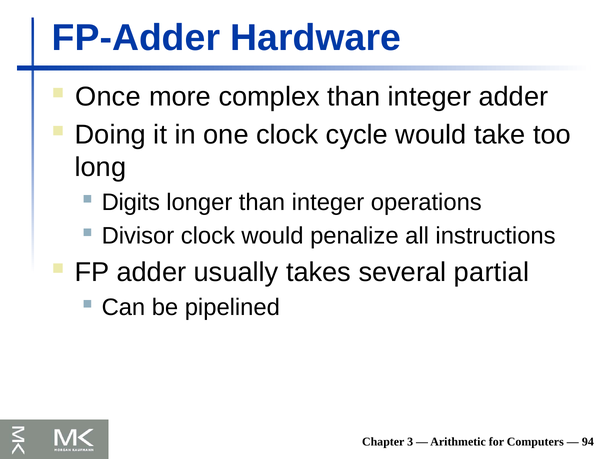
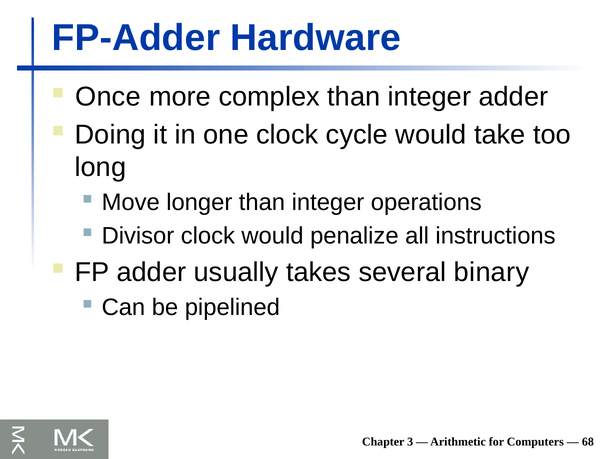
Digits: Digits -> Move
partial: partial -> binary
94: 94 -> 68
